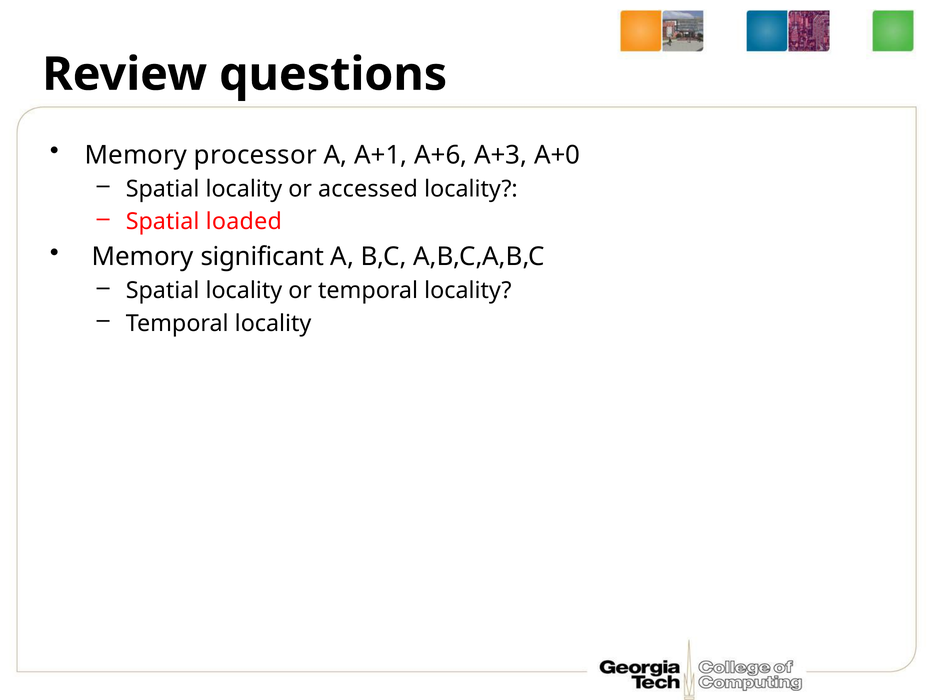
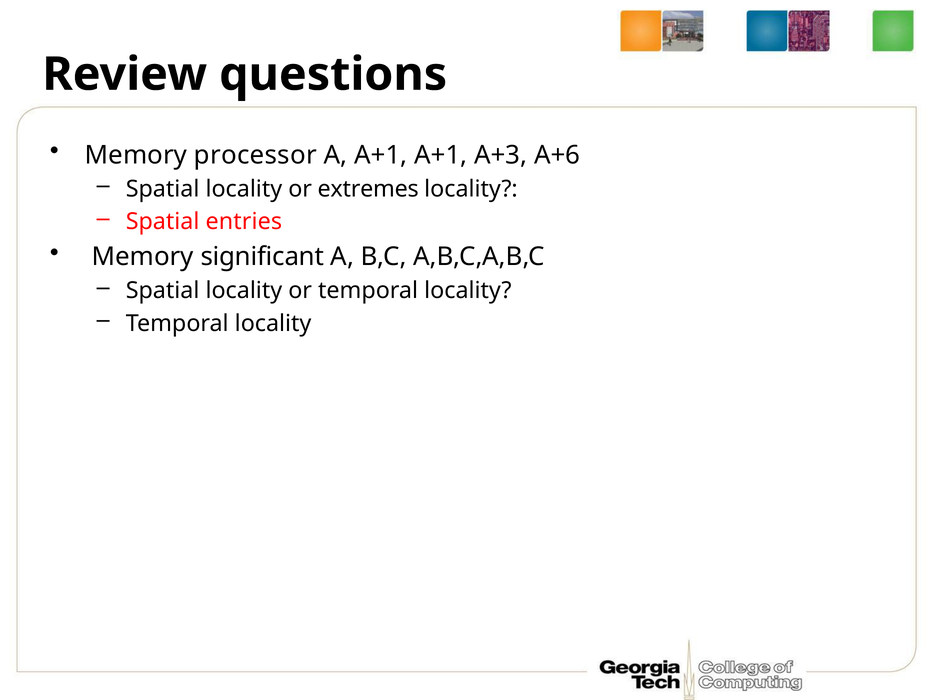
A+1 A+6: A+6 -> A+1
A+0: A+0 -> A+6
accessed: accessed -> extremes
loaded: loaded -> entries
